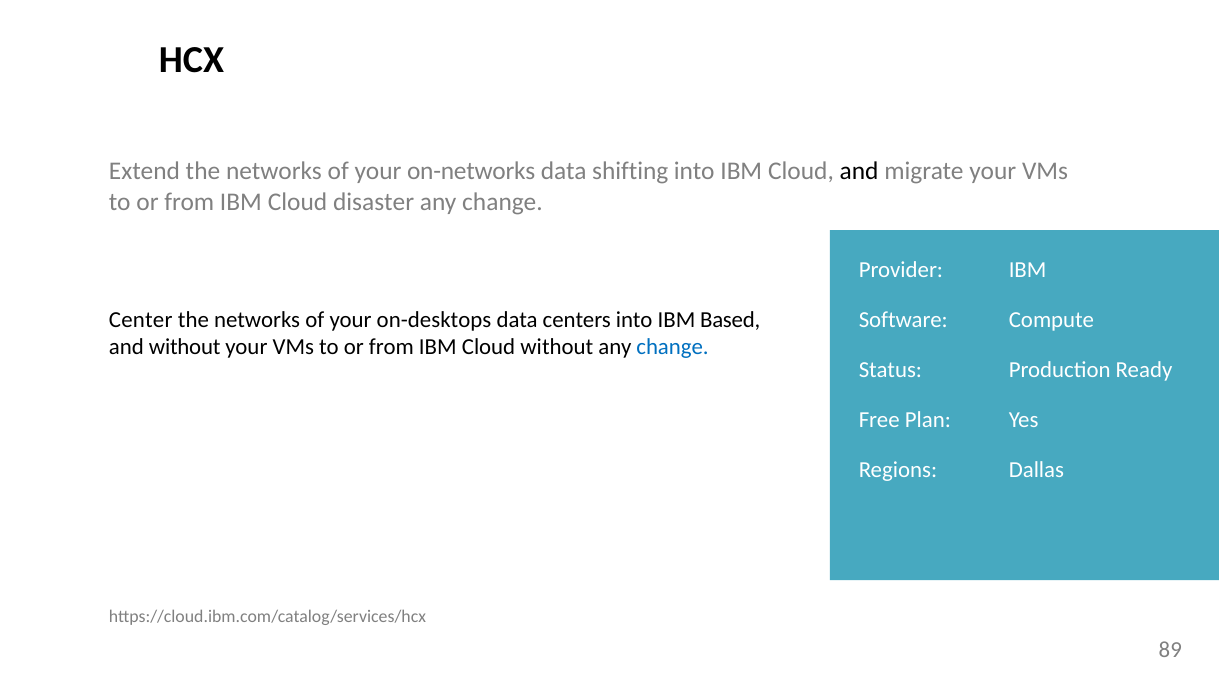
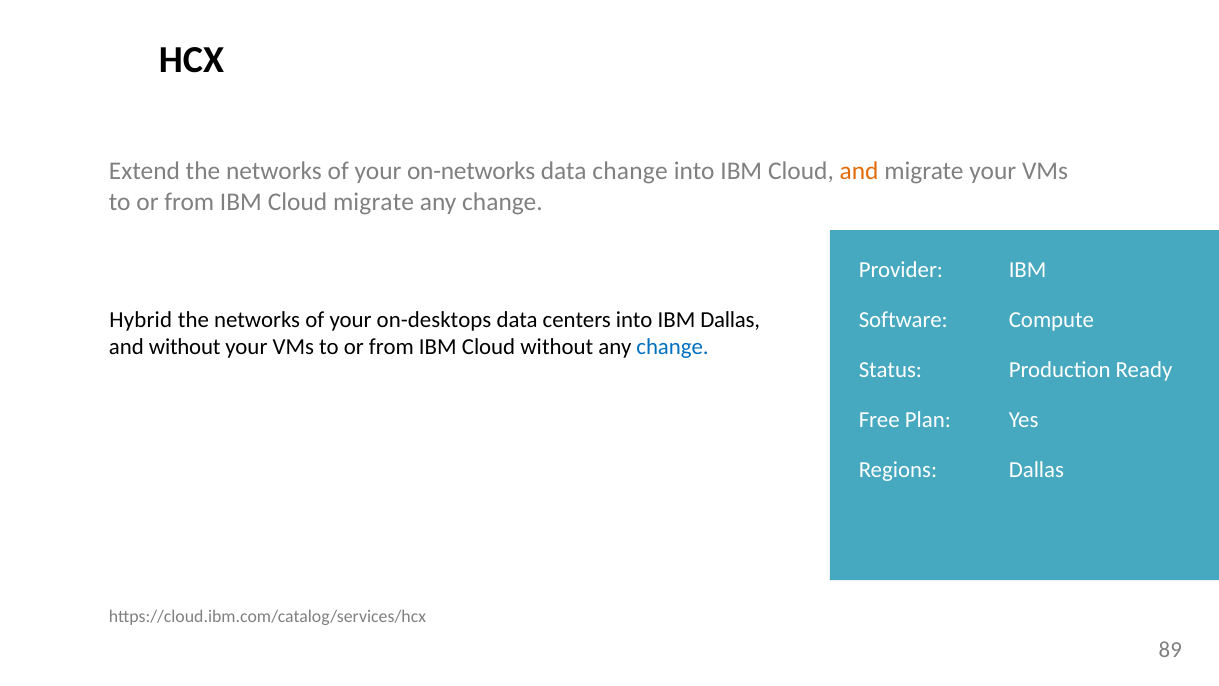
data shifting: shifting -> change
and at (859, 171) colour: black -> orange
Cloud disaster: disaster -> migrate
Center: Center -> Hybrid
IBM Based: Based -> Dallas
